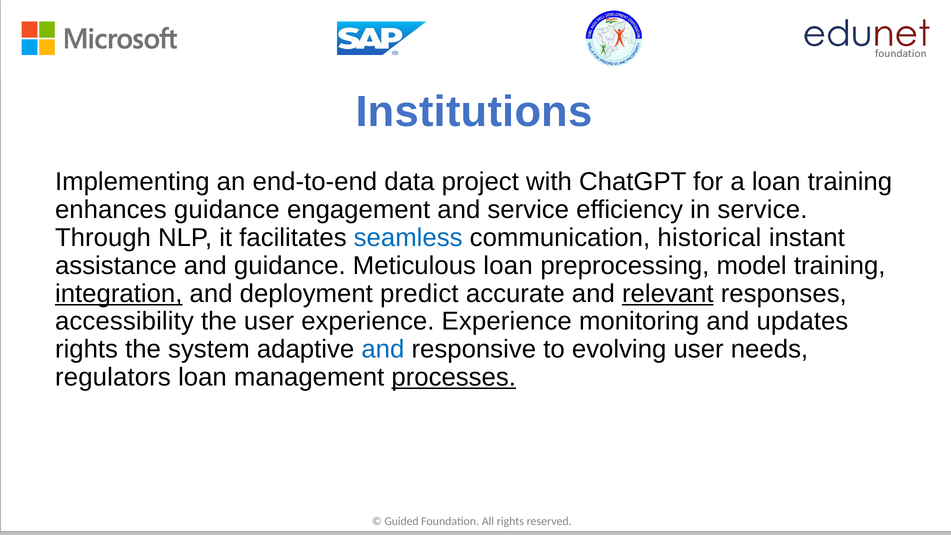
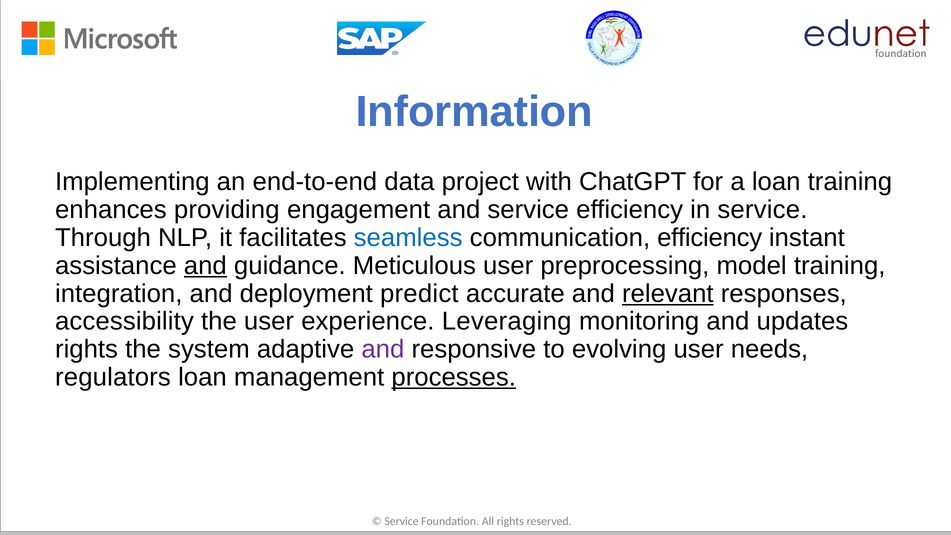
Institutions: Institutions -> Information
enhances guidance: guidance -> providing
communication historical: historical -> efficiency
and at (205, 266) underline: none -> present
Meticulous loan: loan -> user
integration underline: present -> none
experience Experience: Experience -> Leveraging
and at (383, 349) colour: blue -> purple
Guided at (402, 521): Guided -> Service
